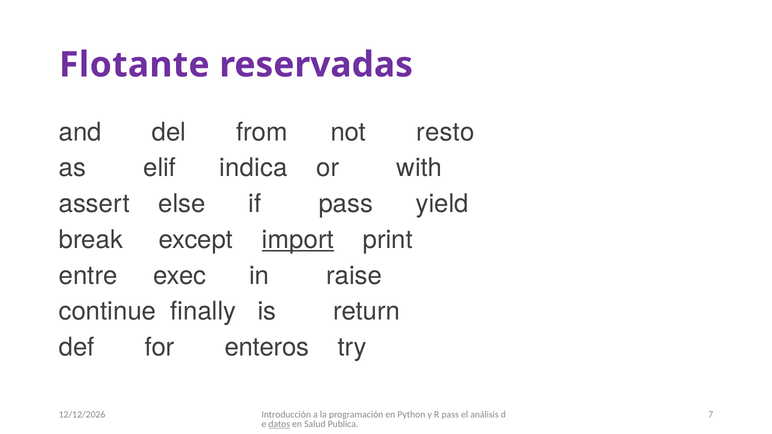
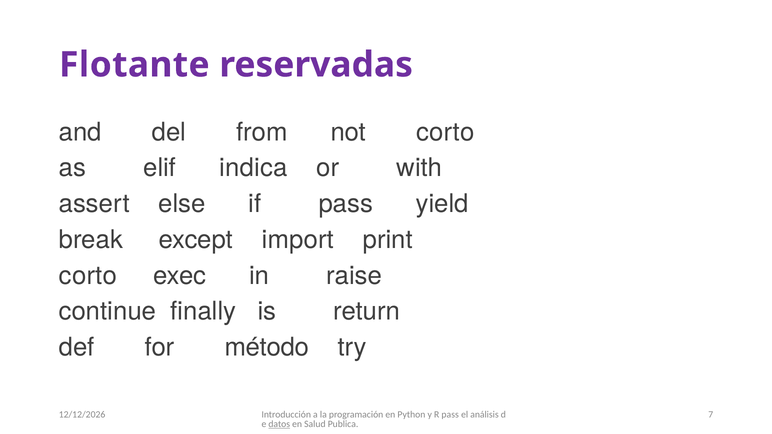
not resto: resto -> corto
import underline: present -> none
entre at (88, 276): entre -> corto
enteros: enteros -> método
